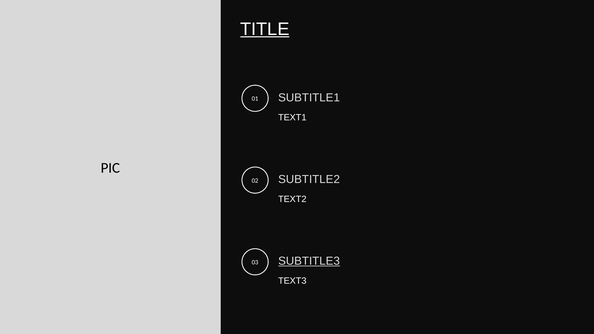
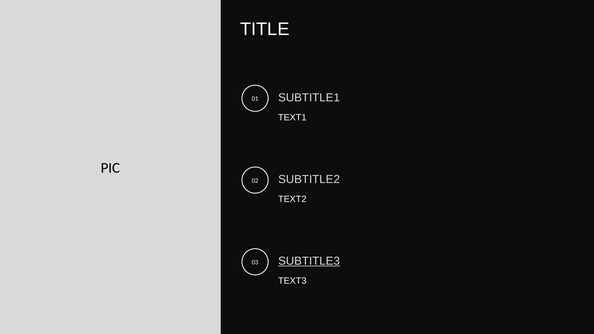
TITLE underline: present -> none
